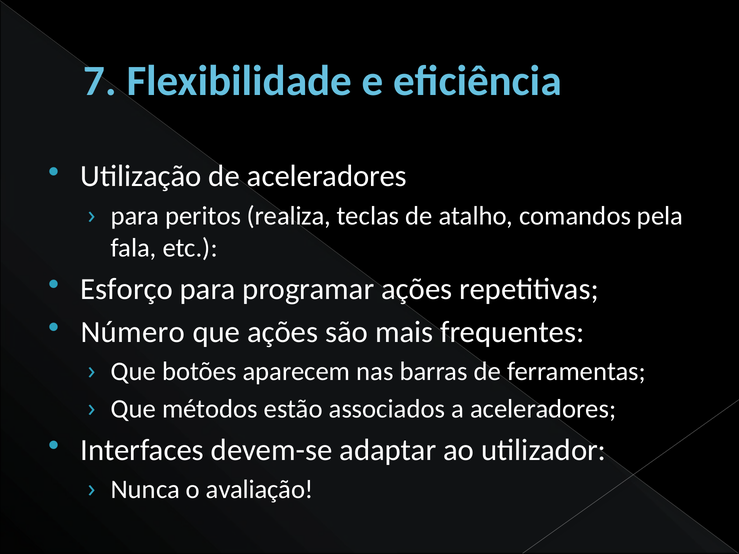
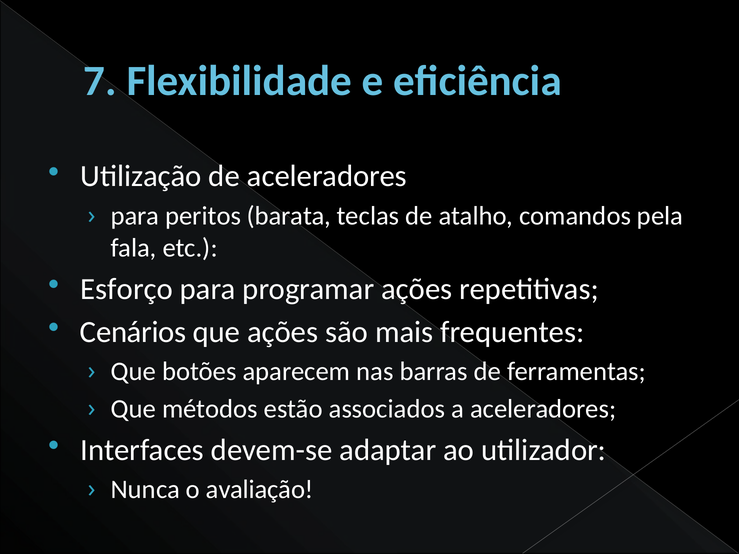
realiza: realiza -> barata
Número: Número -> Cenários
